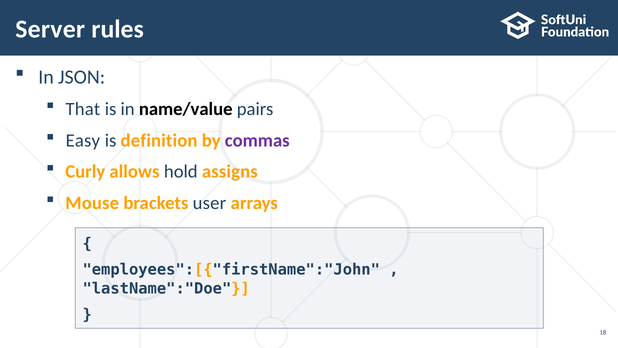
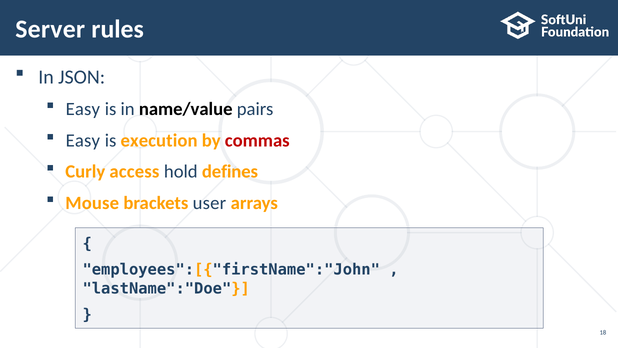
That at (83, 109): That -> Easy
definition: definition -> execution
commas colour: purple -> red
allows: allows -> access
assigns: assigns -> defines
